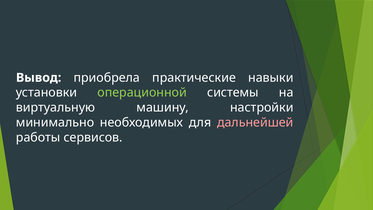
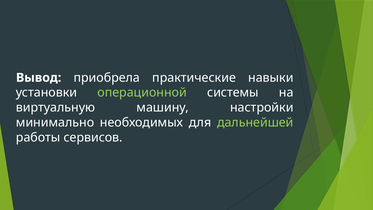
дальнейшей colour: pink -> light green
